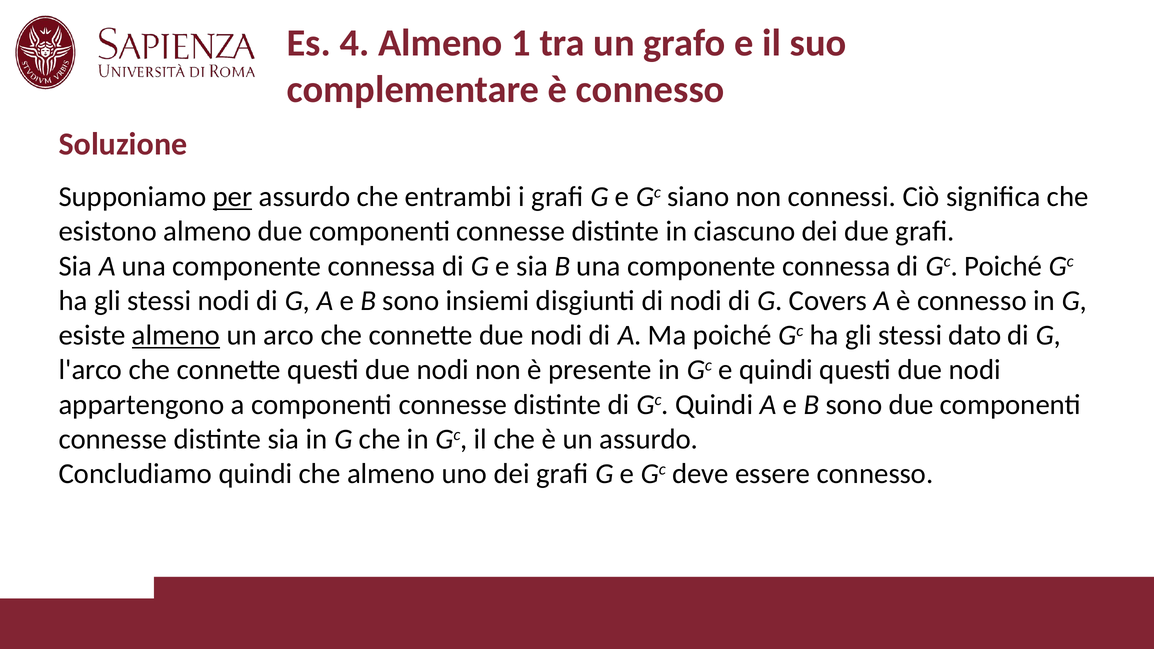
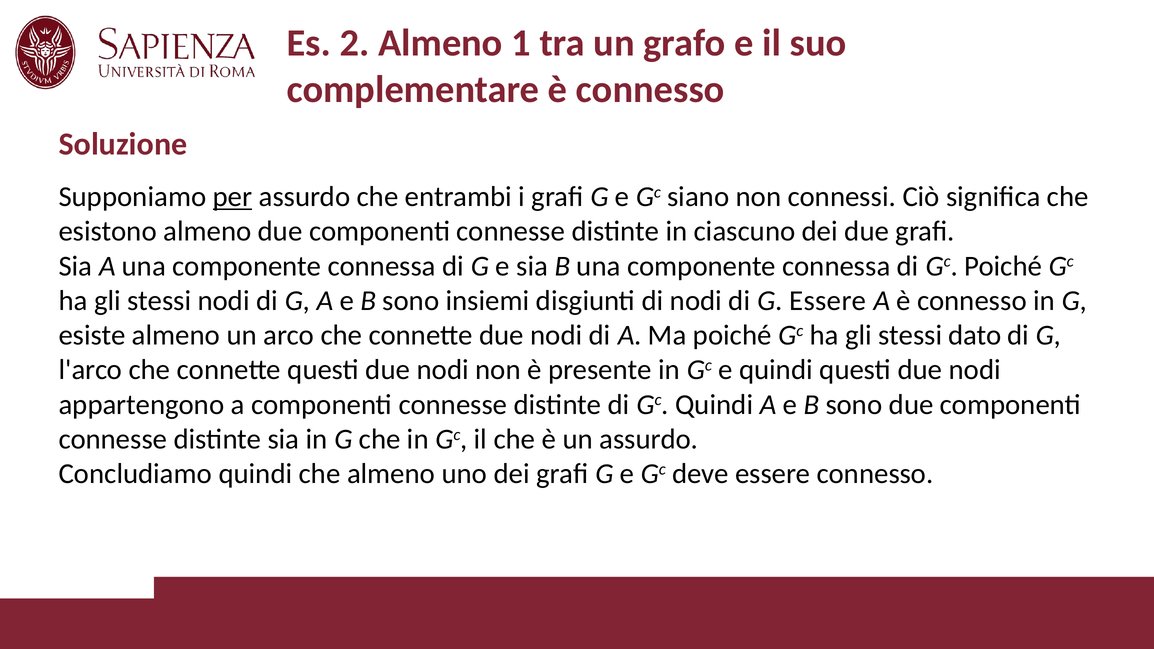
4: 4 -> 2
G Covers: Covers -> Essere
almeno at (176, 335) underline: present -> none
